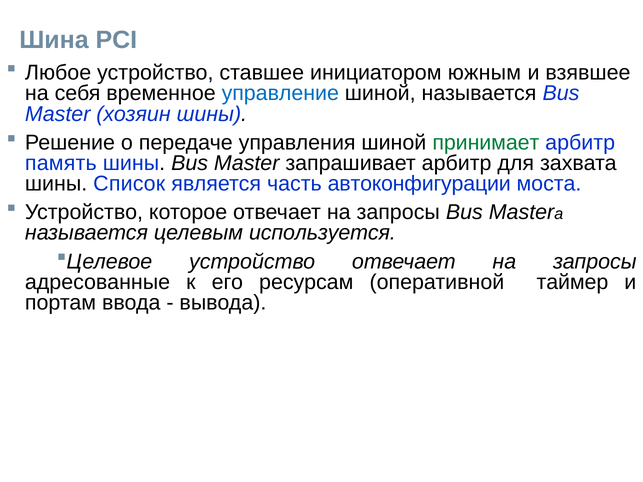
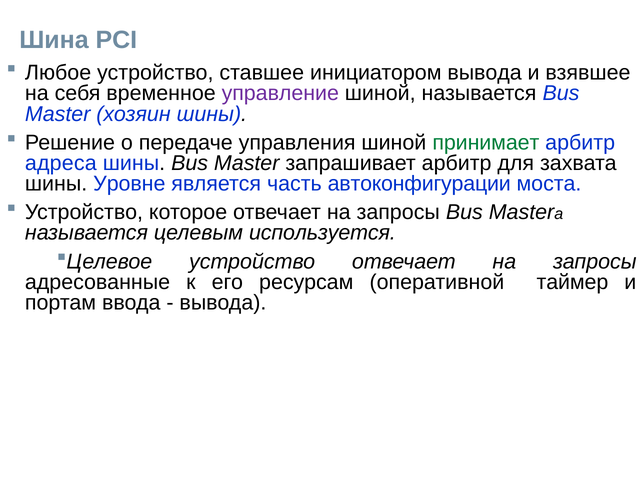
инициатором южным: южным -> вывода
управление colour: blue -> purple
память: память -> адреса
Список: Список -> Уровне
